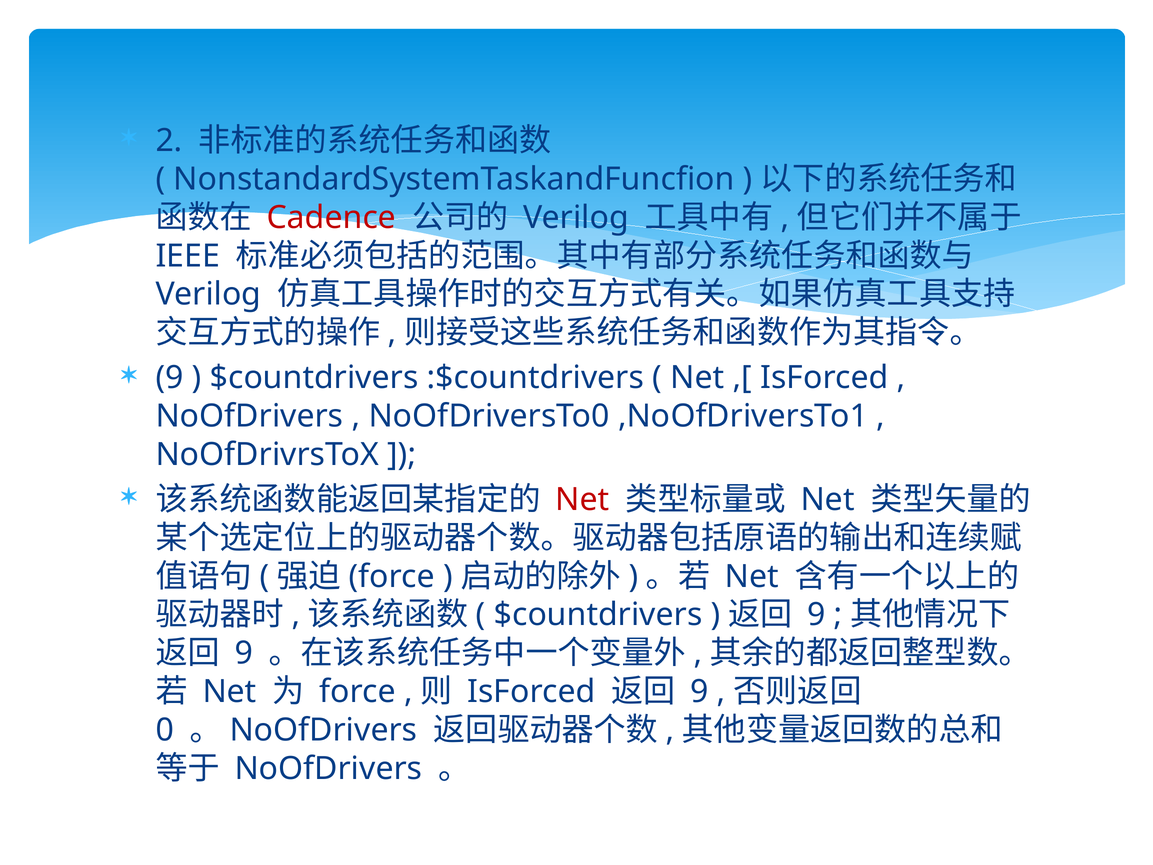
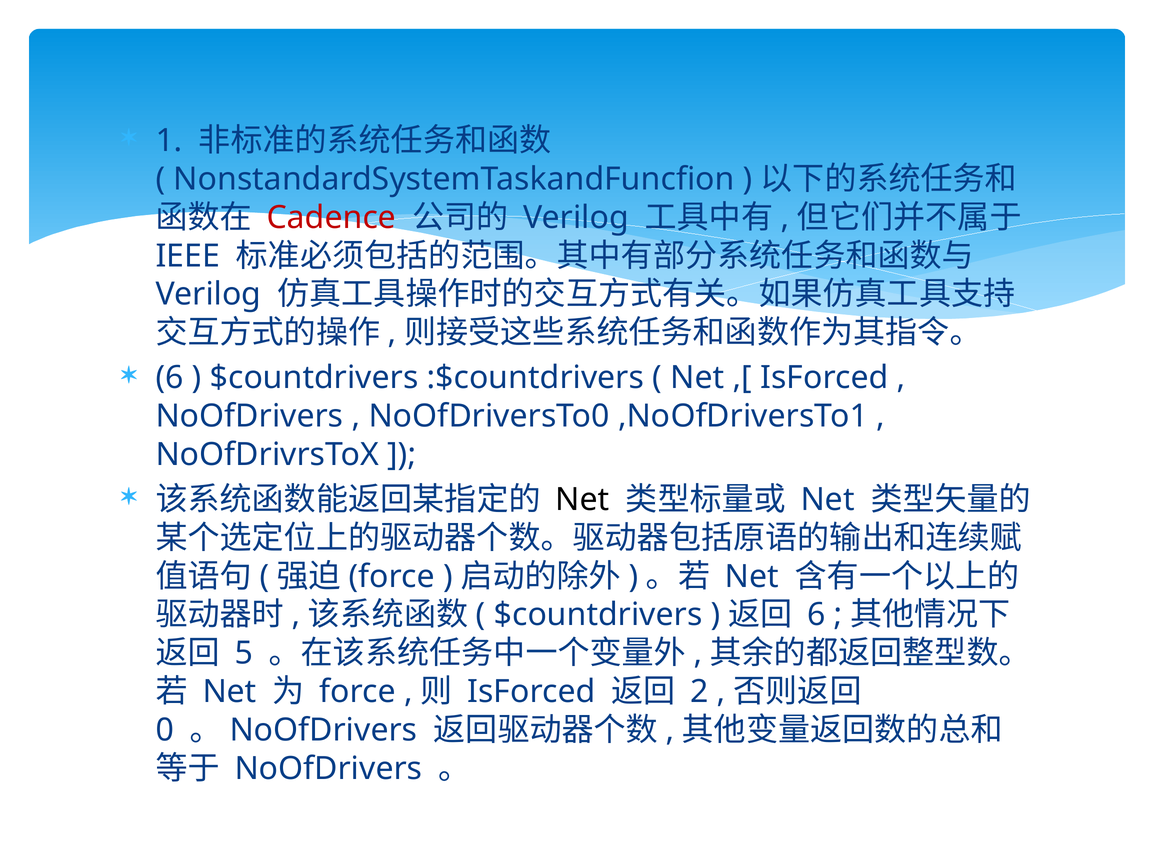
2: 2 -> 1
9 at (170, 378): 9 -> 6
Net at (582, 499) colour: red -> black
9 at (816, 615): 9 -> 6
9 at (244, 653): 9 -> 5
9 at (700, 692): 9 -> 2
